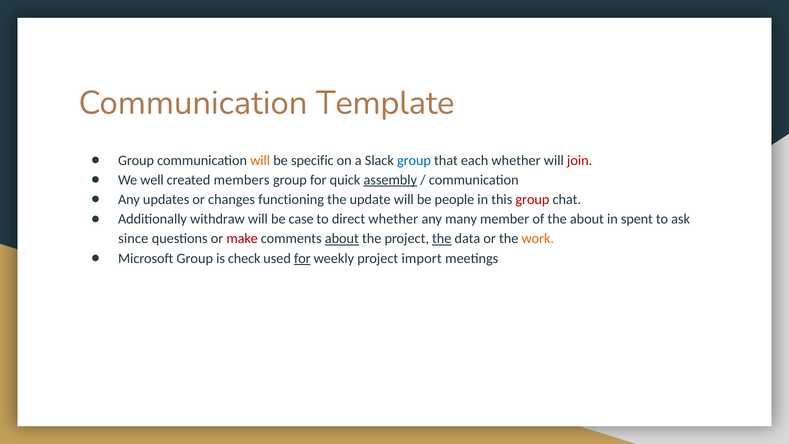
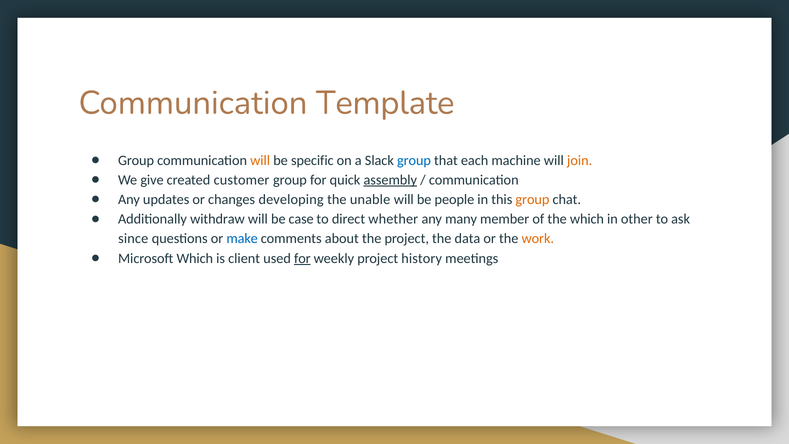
each whether: whether -> machine
join colour: red -> orange
well: well -> give
members: members -> customer
functioning: functioning -> developing
update: update -> unable
group at (532, 200) colour: red -> orange
the about: about -> which
spent: spent -> other
make colour: red -> blue
about at (342, 239) underline: present -> none
the at (442, 239) underline: present -> none
Microsoft Group: Group -> Which
check: check -> client
import: import -> history
